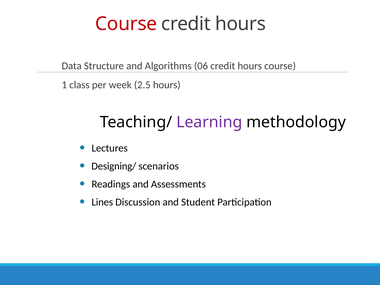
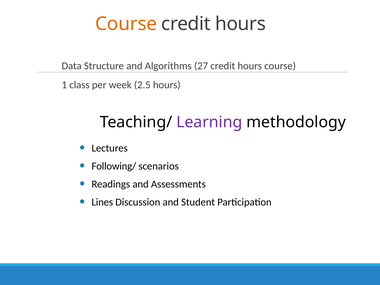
Course at (126, 24) colour: red -> orange
06: 06 -> 27
Designing/: Designing/ -> Following/
